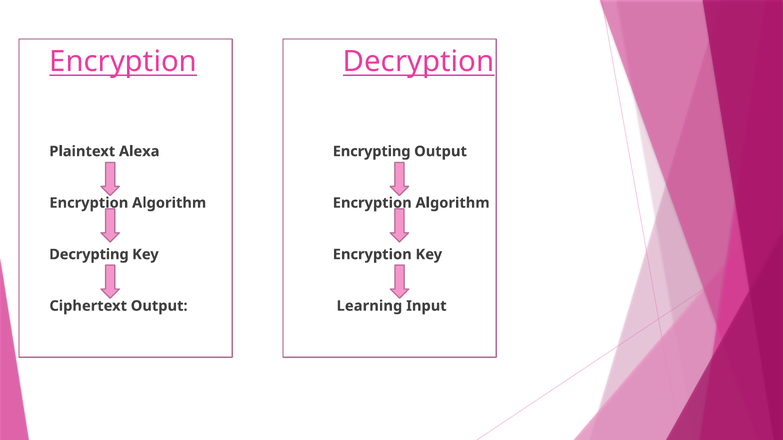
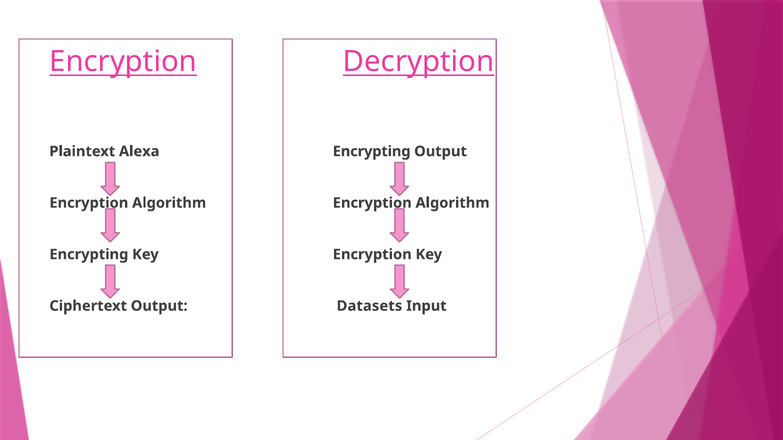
Decrypting at (89, 255): Decrypting -> Encrypting
Learning: Learning -> Datasets
